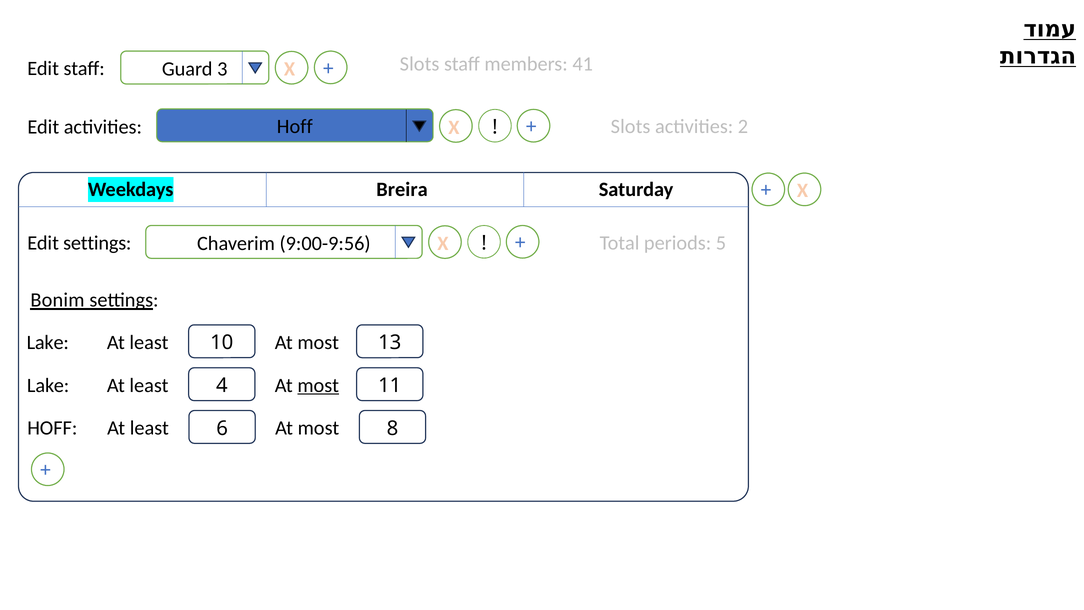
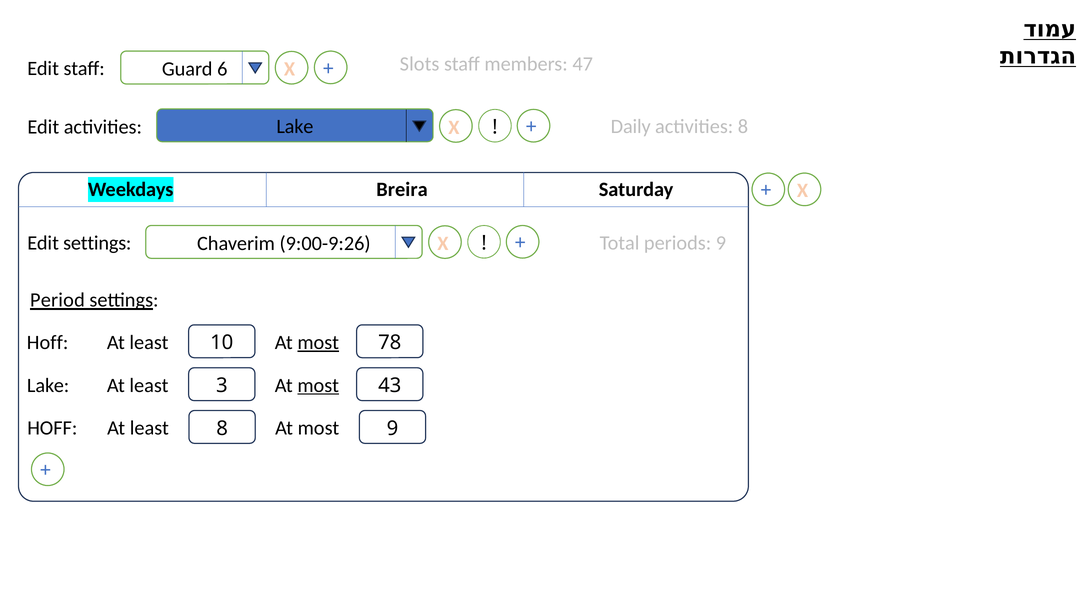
41: 41 -> 47
3: 3 -> 6
Hoff at (295, 127): Hoff -> Lake
Slots at (631, 127): Slots -> Daily
activities 2: 2 -> 8
periods 5: 5 -> 9
9:00-9:56: 9:00-9:56 -> 9:00-9:26
Bonim: Bonim -> Period
Lake at (48, 342): Lake -> Hoff
most at (318, 342) underline: none -> present
13: 13 -> 78
4: 4 -> 3
11: 11 -> 43
HOFF 6: 6 -> 8
least 8: 8 -> 9
